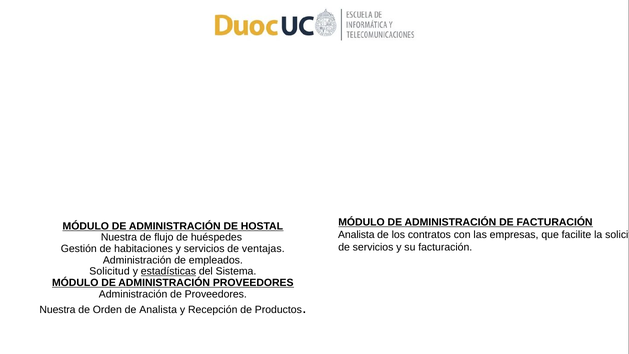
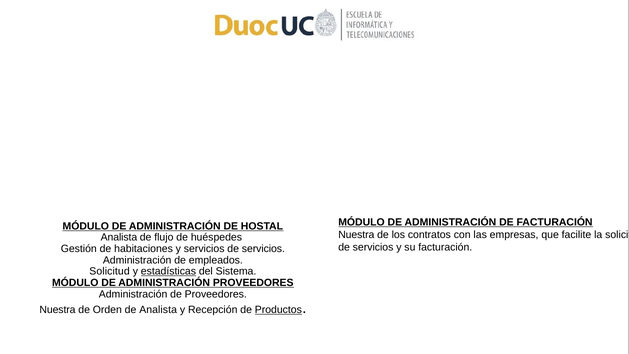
Analista at (356, 235): Analista -> Nuestra
Nuestra at (119, 237): Nuestra -> Analista
servicios de ventajas: ventajas -> servicios
Productos underline: none -> present
